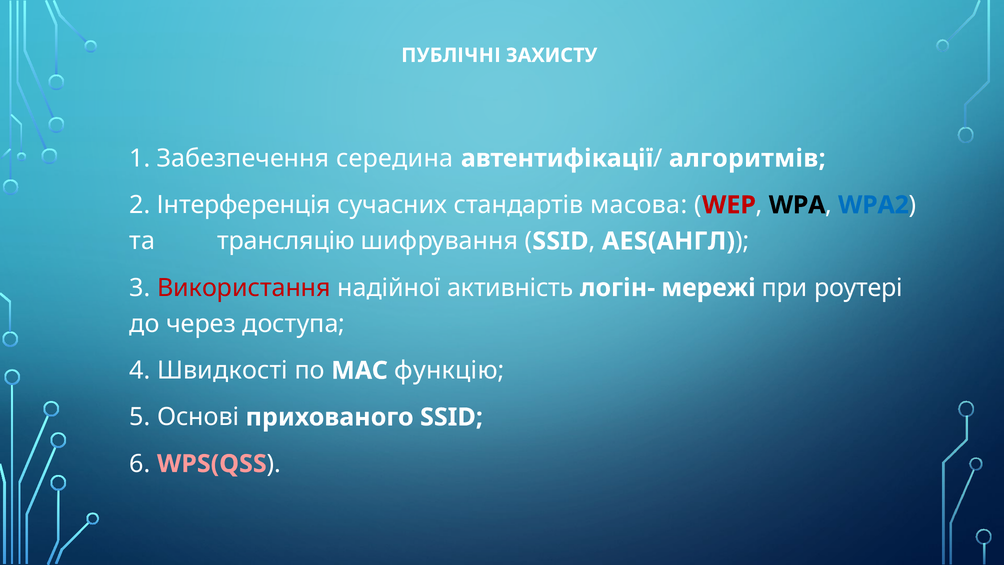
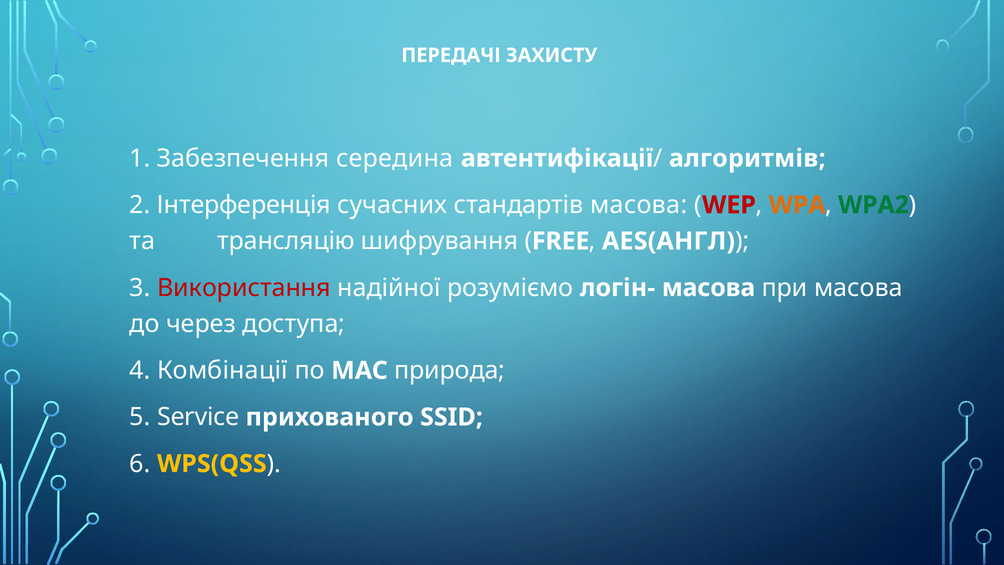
ПУБЛІЧНІ: ПУБЛІЧНІ -> ПЕРЕДАЧІ
WPA colour: black -> orange
WPA2 colour: blue -> green
SSID at (560, 241): SSID -> FREE
активність: активність -> розуміємо
логін- мережі: мережі -> масова
при роутері: роутері -> масова
Швидкості: Швидкості -> Комбінації
функцію: функцію -> природа
Основі: Основі -> Service
WPS(QSS colour: pink -> yellow
